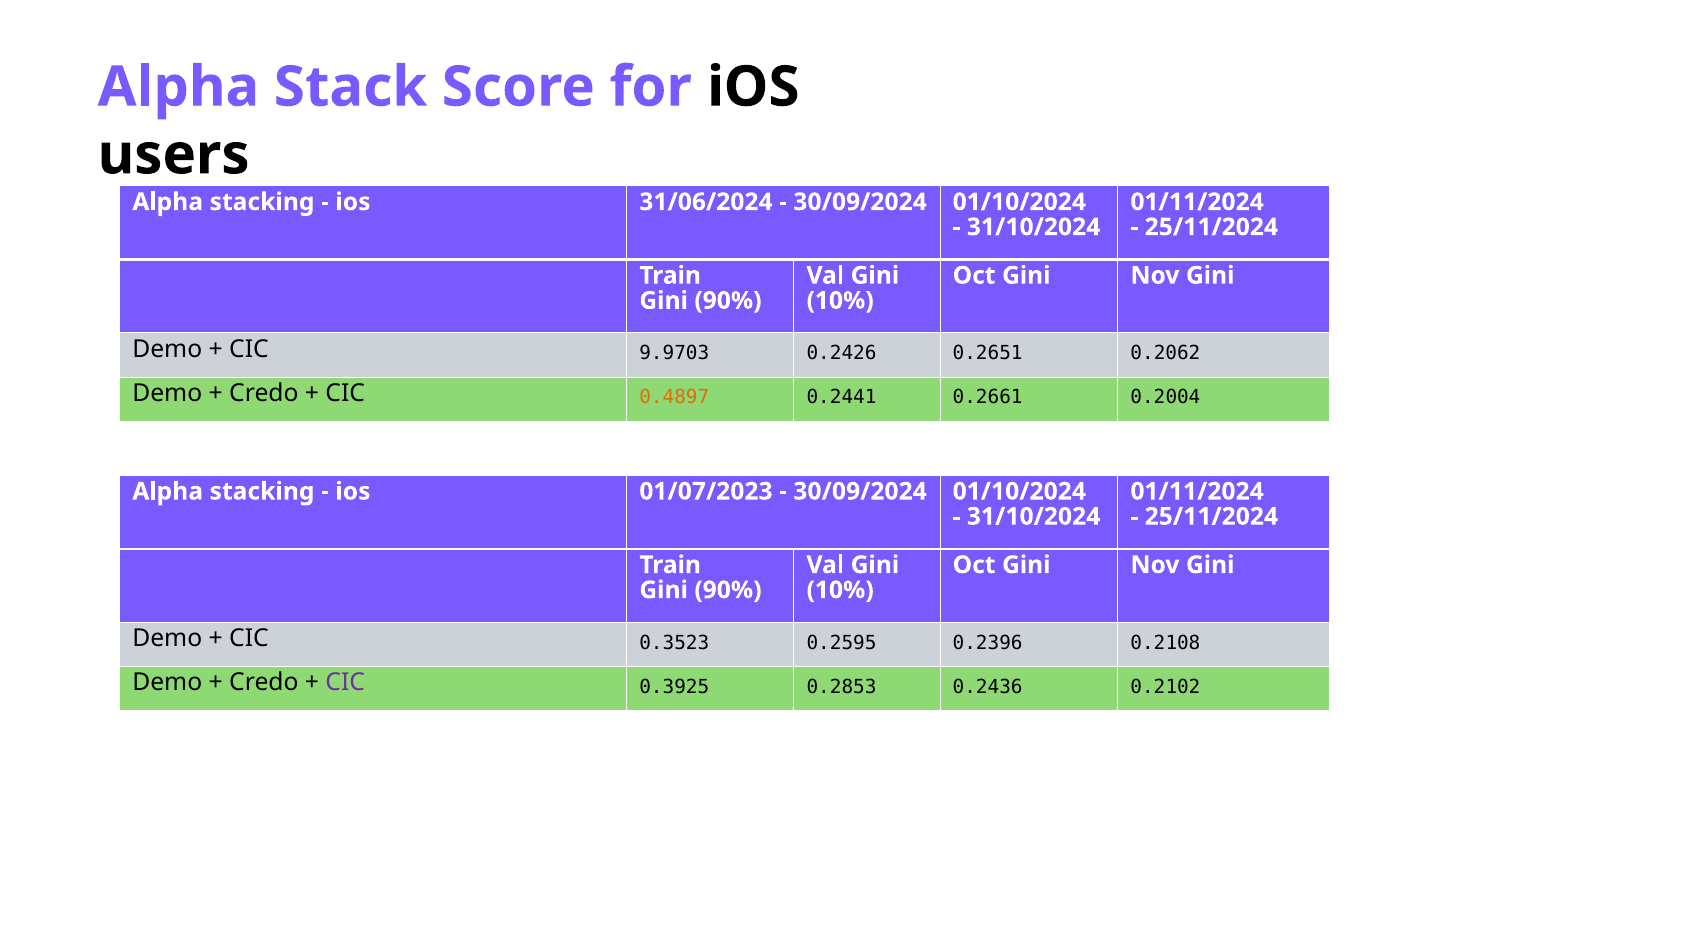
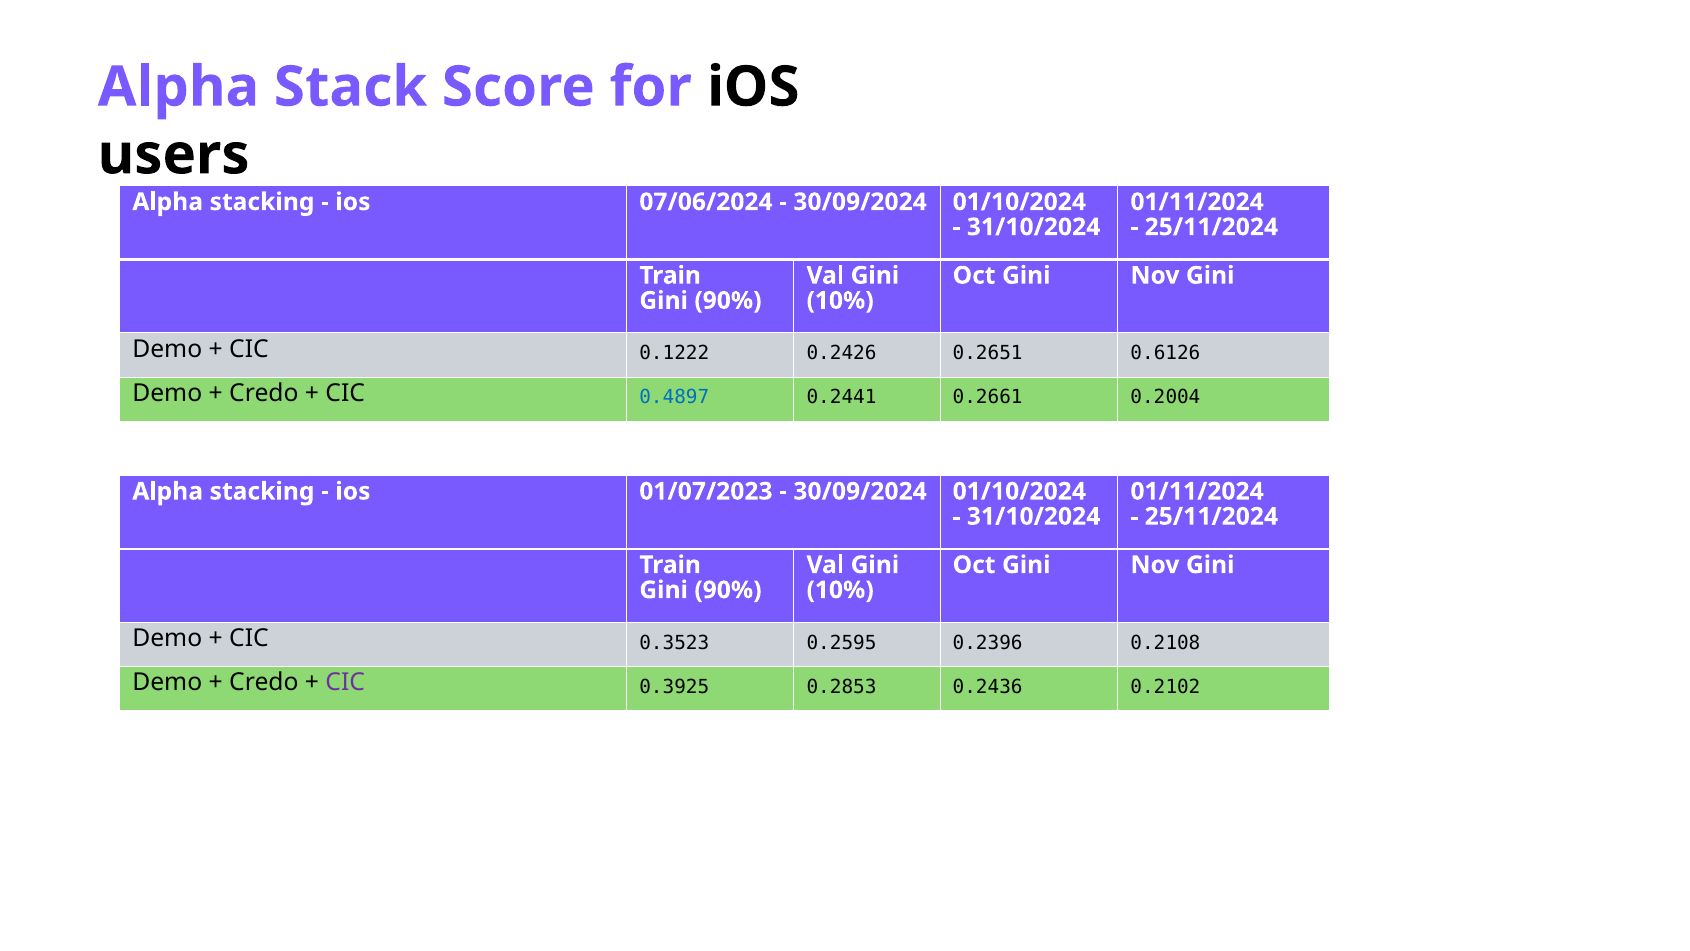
31/06/2024: 31/06/2024 -> 07/06/2024
9.9703: 9.9703 -> 0.1222
0.2062: 0.2062 -> 0.6126
0.4897 colour: orange -> blue
